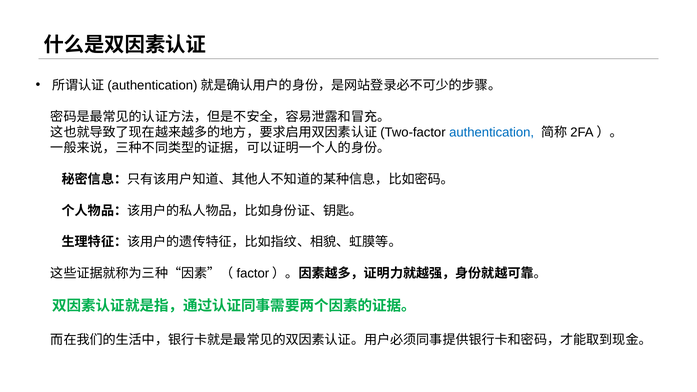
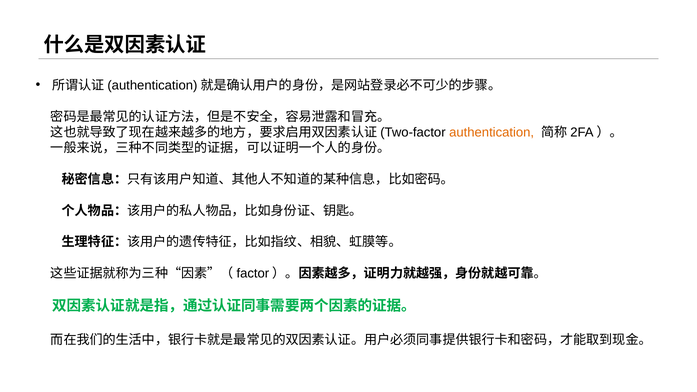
authentication colour: blue -> orange
